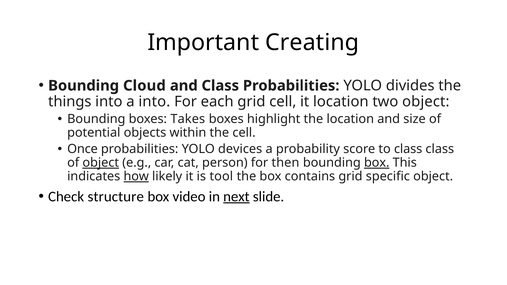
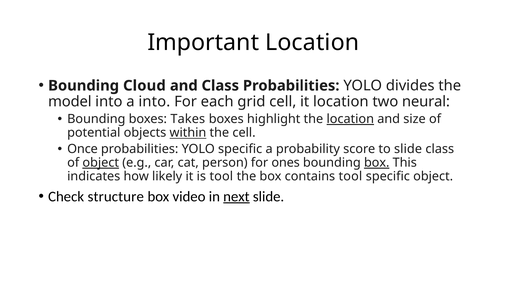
Important Creating: Creating -> Location
things: things -> model
two object: object -> neural
location at (350, 119) underline: none -> present
within underline: none -> present
YOLO devices: devices -> specific
to class: class -> slide
then: then -> ones
how underline: present -> none
contains grid: grid -> tool
